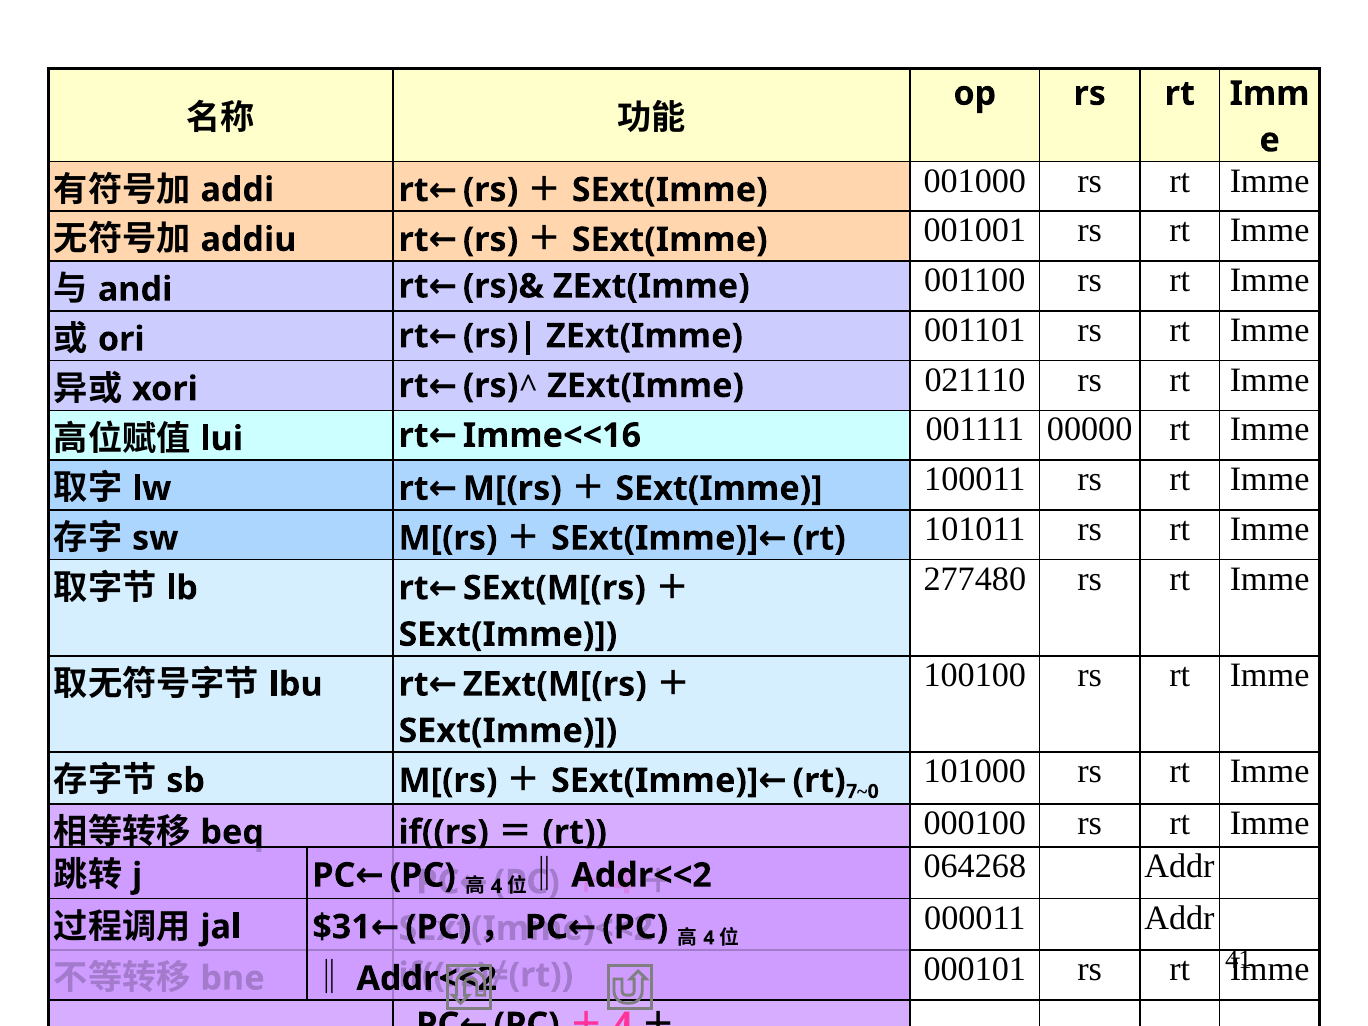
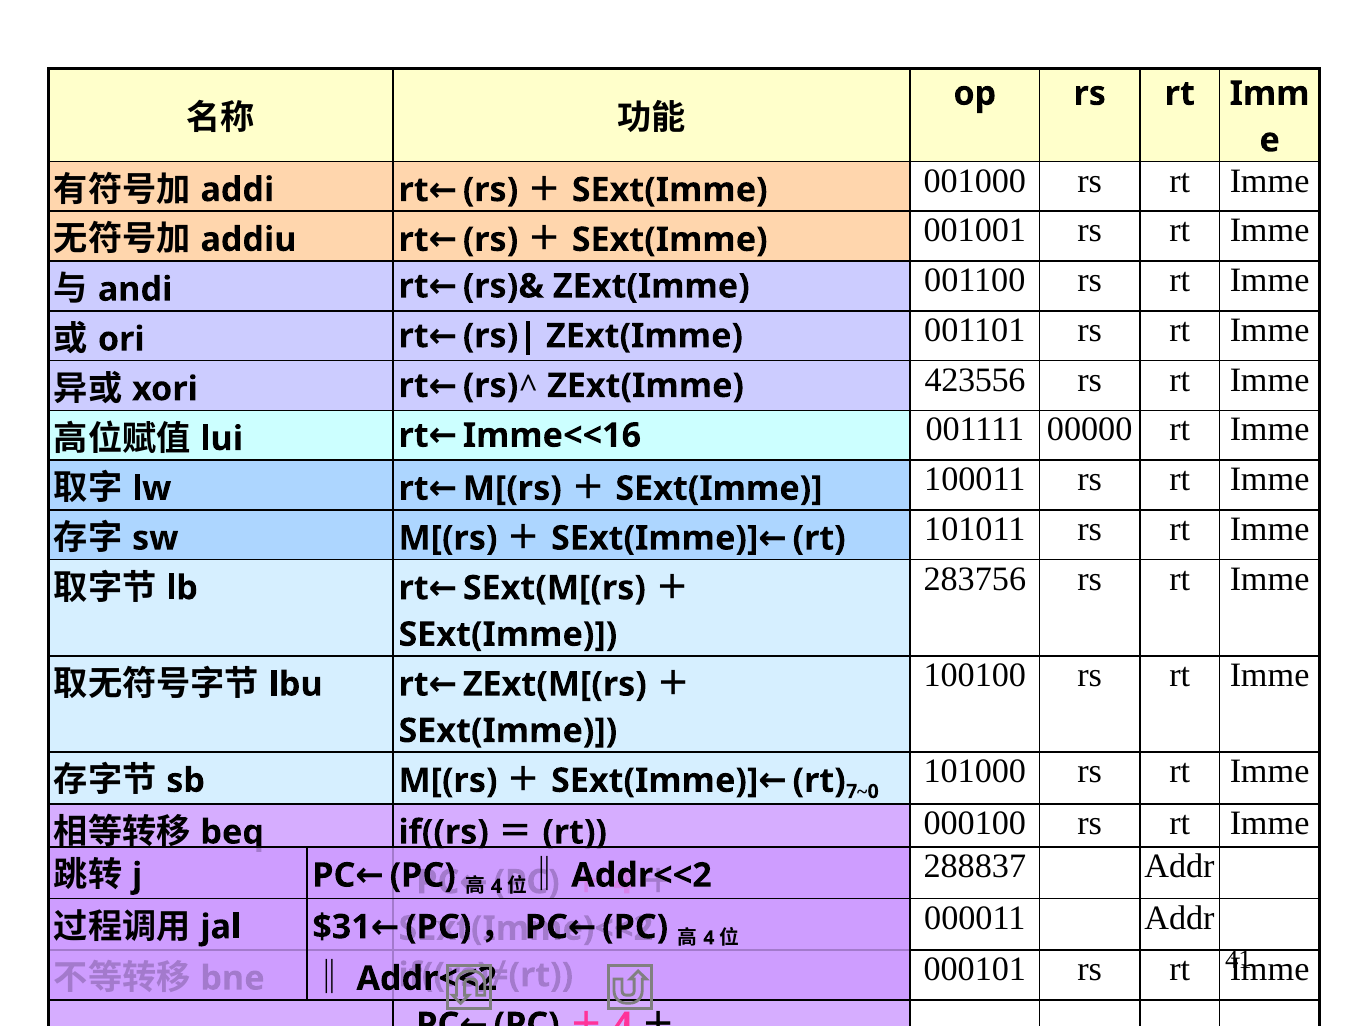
021110: 021110 -> 423556
277480: 277480 -> 283756
064268: 064268 -> 288837
